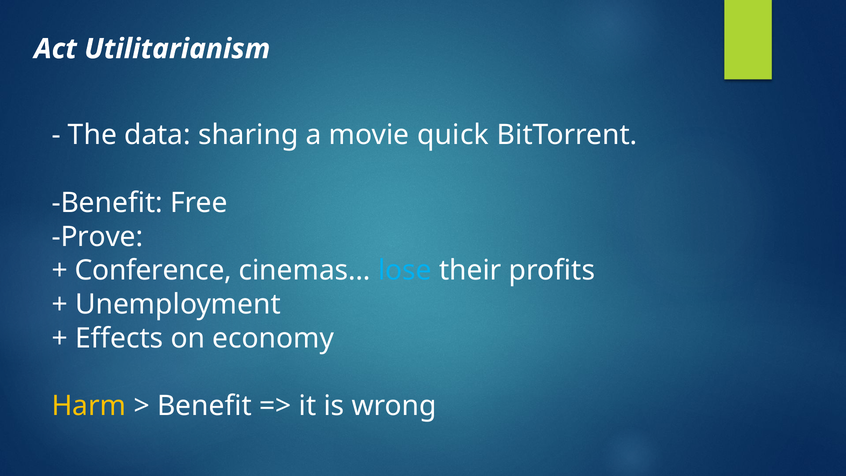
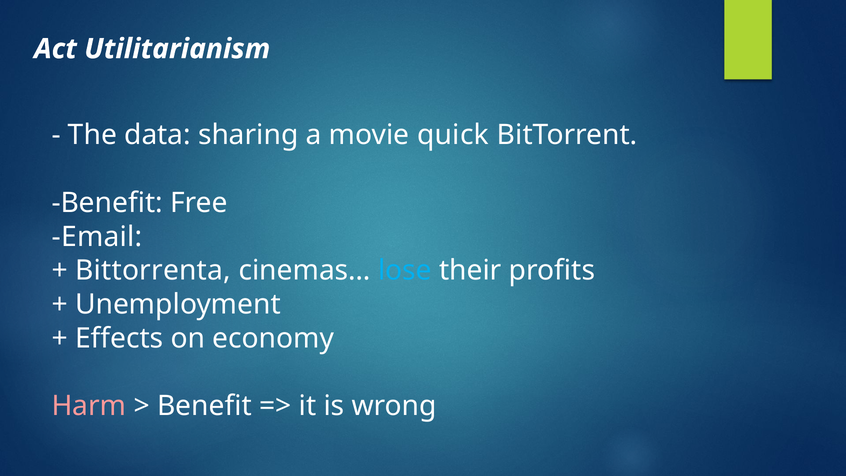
Prove: Prove -> Email
Conference: Conference -> Bittorrenta
Harm colour: yellow -> pink
